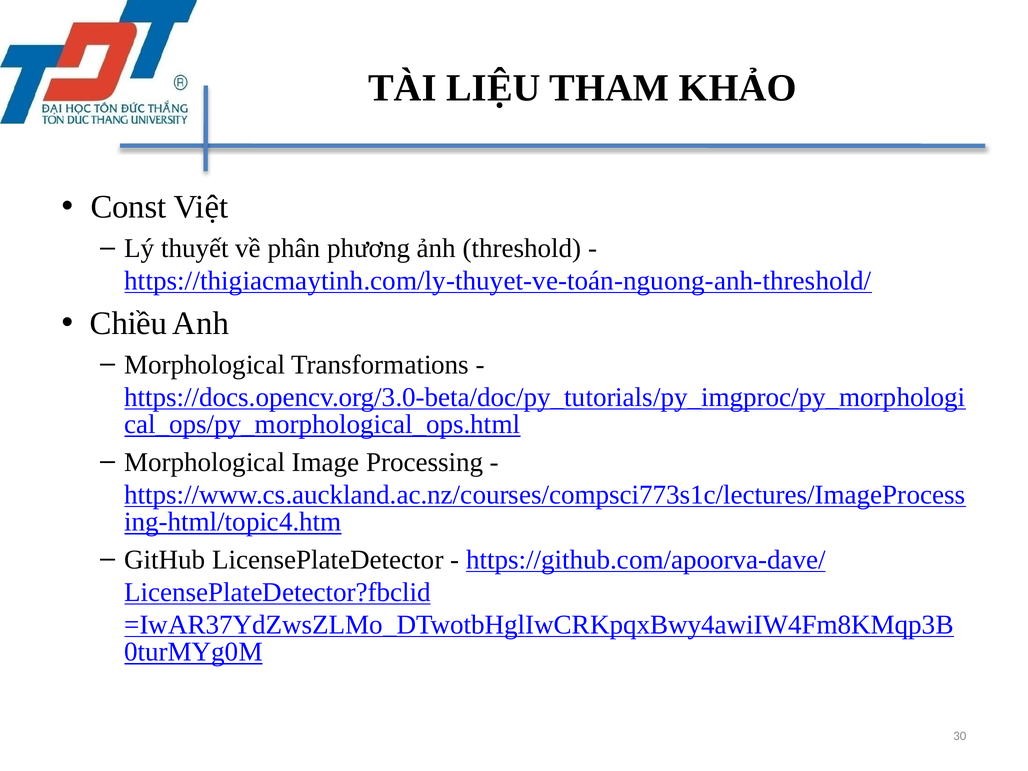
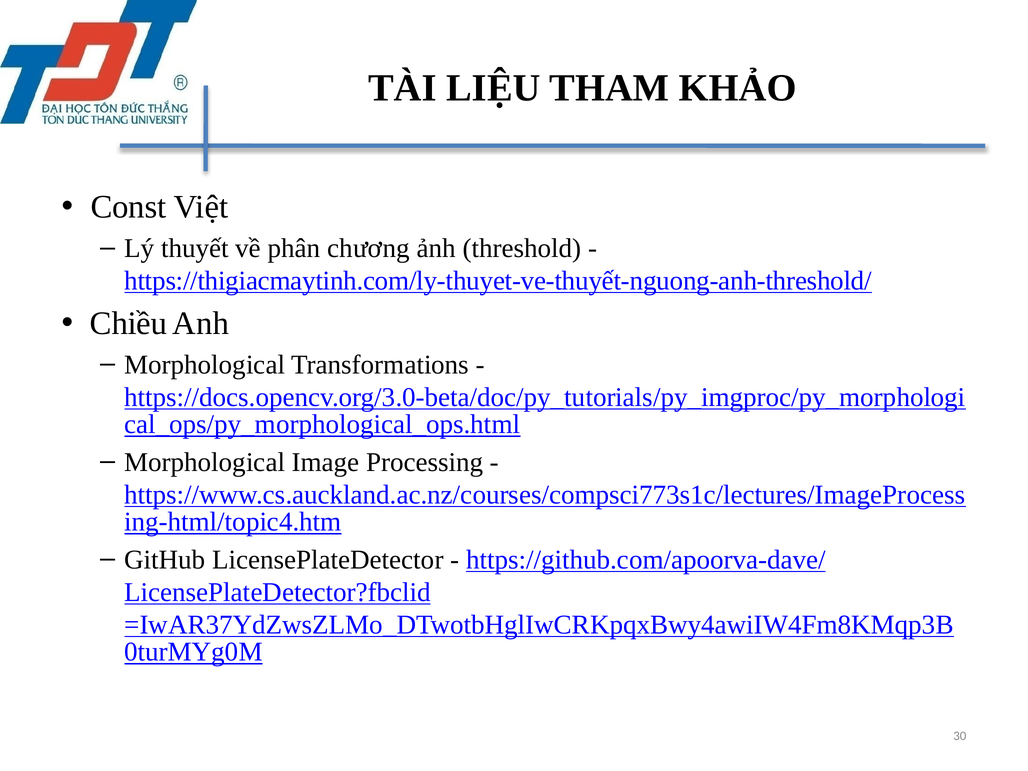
phương: phương -> chương
https://thigiacmaytinh.com/ly-thuyet-ve-toán-nguong-anh-threshold/: https://thigiacmaytinh.com/ly-thuyet-ve-toán-nguong-anh-threshold/ -> https://thigiacmaytinh.com/ly-thuyet-ve-thuyết-nguong-anh-threshold/
